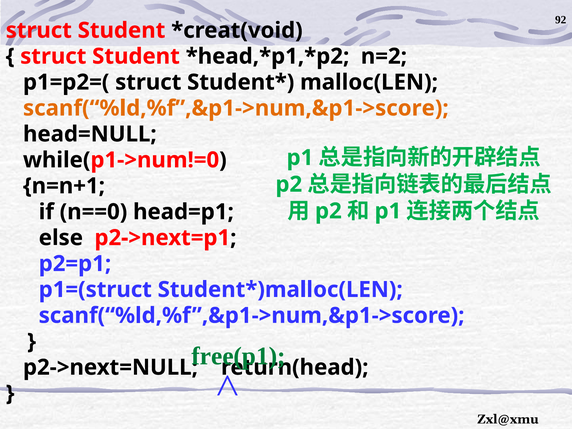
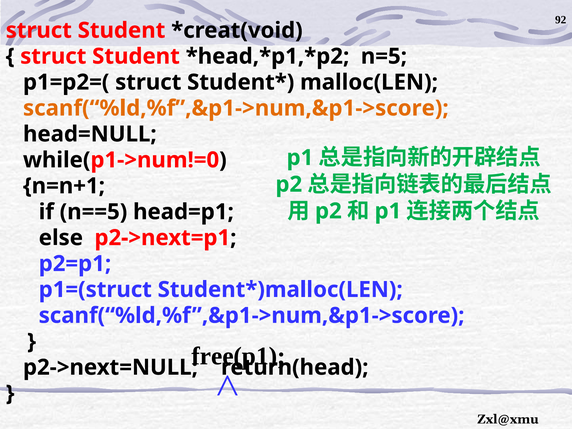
n=2: n=2 -> n=5
n==0: n==0 -> n==5
free(p1 colour: green -> black
